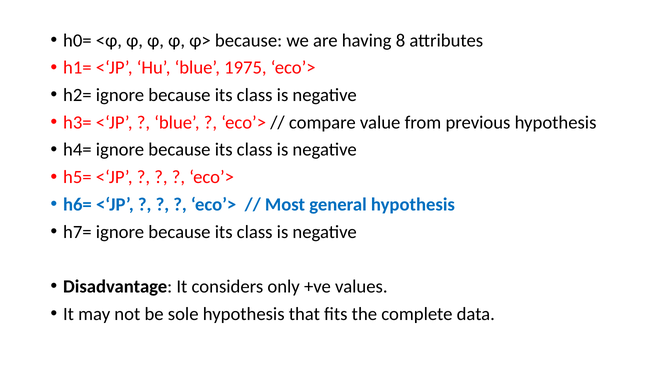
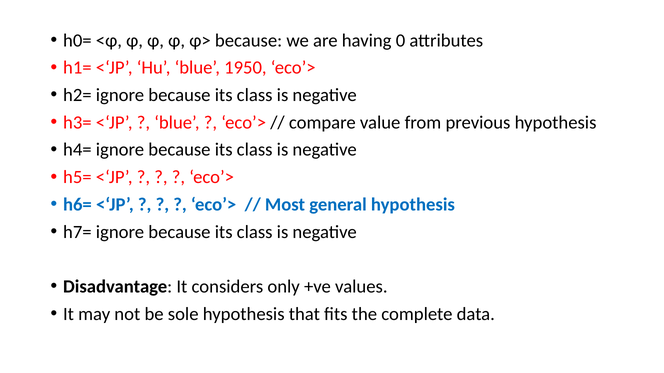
8: 8 -> 0
1975: 1975 -> 1950
